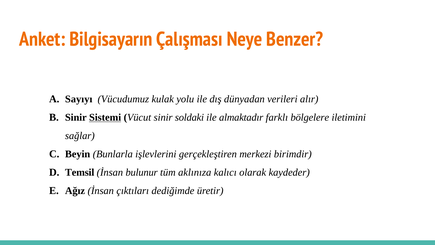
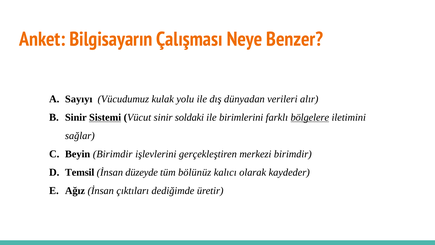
almaktadır: almaktadır -> birimlerini
bölgelere underline: none -> present
Beyin Bunlarla: Bunlarla -> Birimdir
bulunur: bulunur -> düzeyde
aklınıza: aklınıza -> bölünüz
